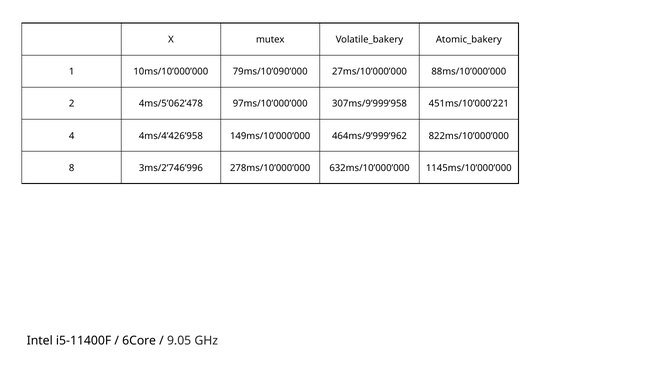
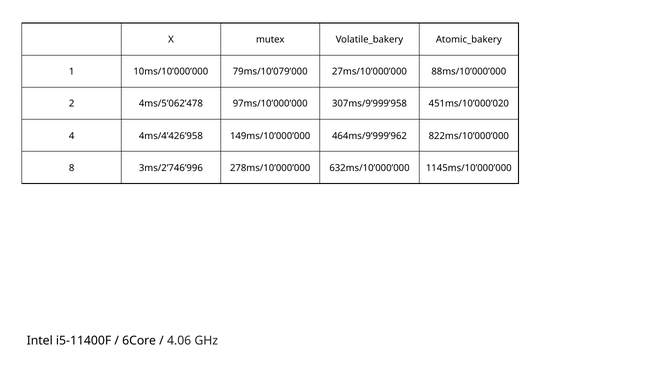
79ms/10’090’000: 79ms/10’090’000 -> 79ms/10’079’000
451ms/10’000’221: 451ms/10’000’221 -> 451ms/10’000’020
9.05: 9.05 -> 4.06
